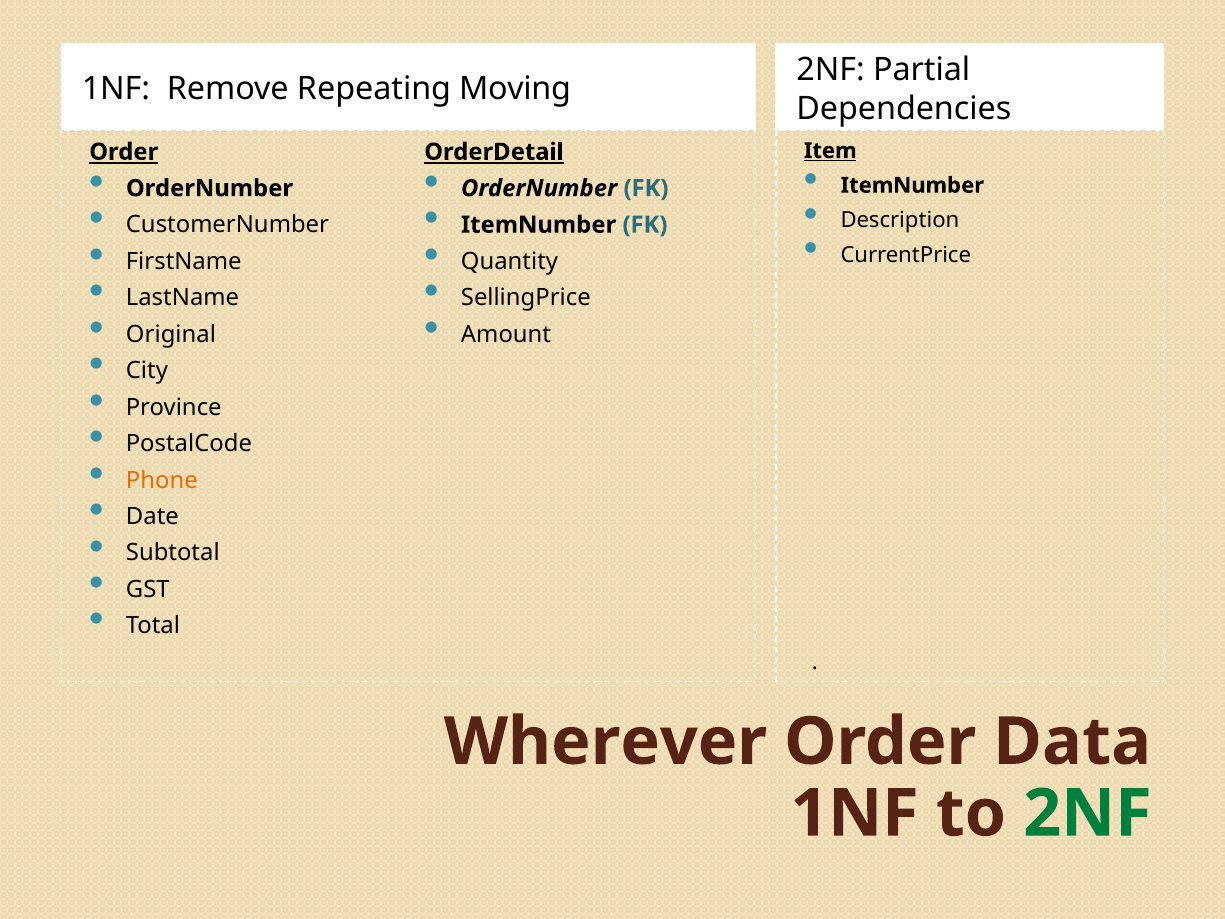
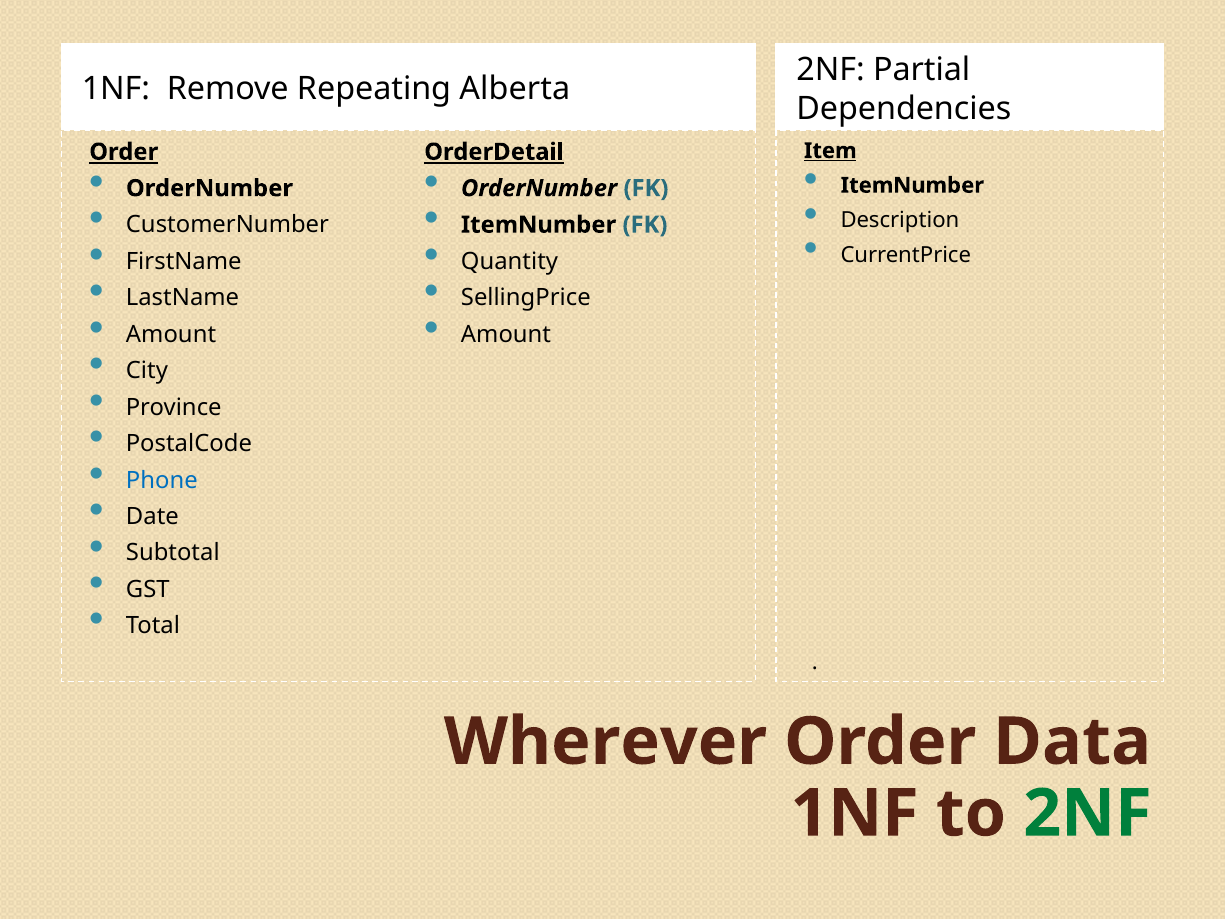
Moving: Moving -> Alberta
Original at (171, 334): Original -> Amount
Phone colour: orange -> blue
